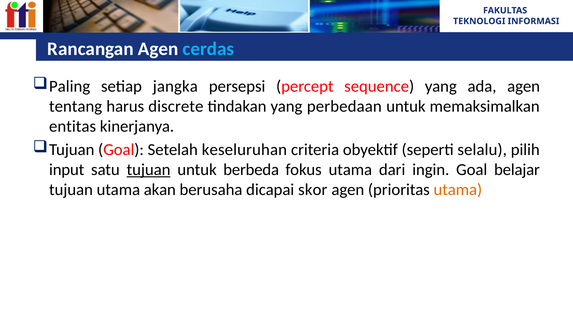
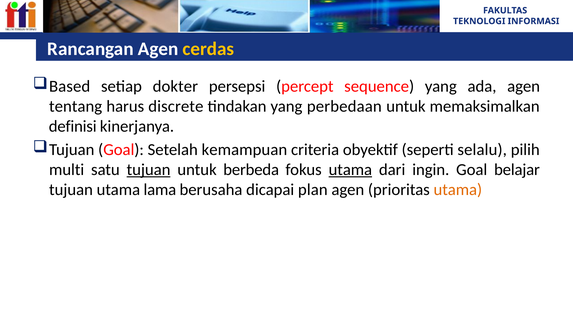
cerdas colour: light blue -> yellow
Paling: Paling -> Based
jangka: jangka -> dokter
entitas: entitas -> definisi
keseluruhan: keseluruhan -> kemampuan
input: input -> multi
utama at (350, 170) underline: none -> present
akan: akan -> lama
skor: skor -> plan
